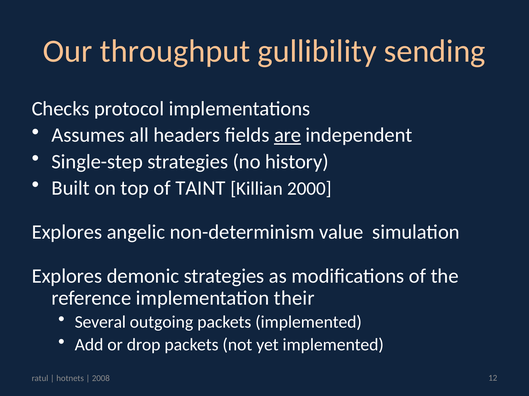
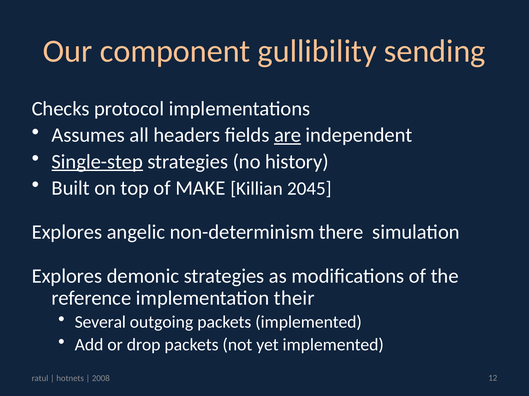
throughput: throughput -> component
Single-step underline: none -> present
TAINT: TAINT -> MAKE
2000: 2000 -> 2045
value: value -> there
